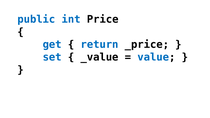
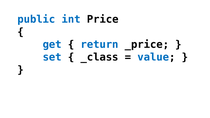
_value: _value -> _class
